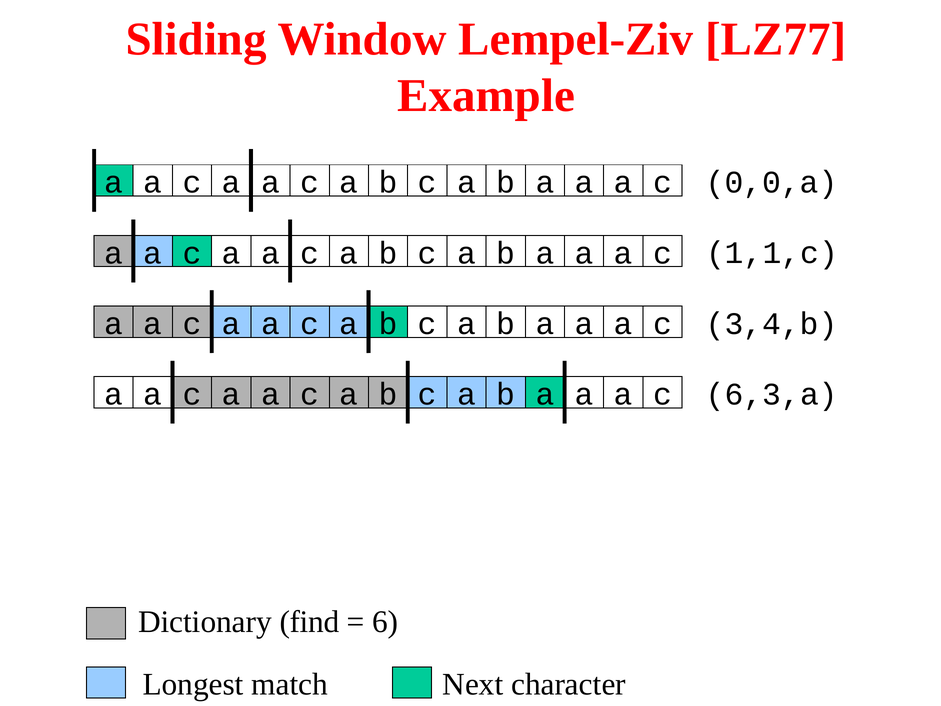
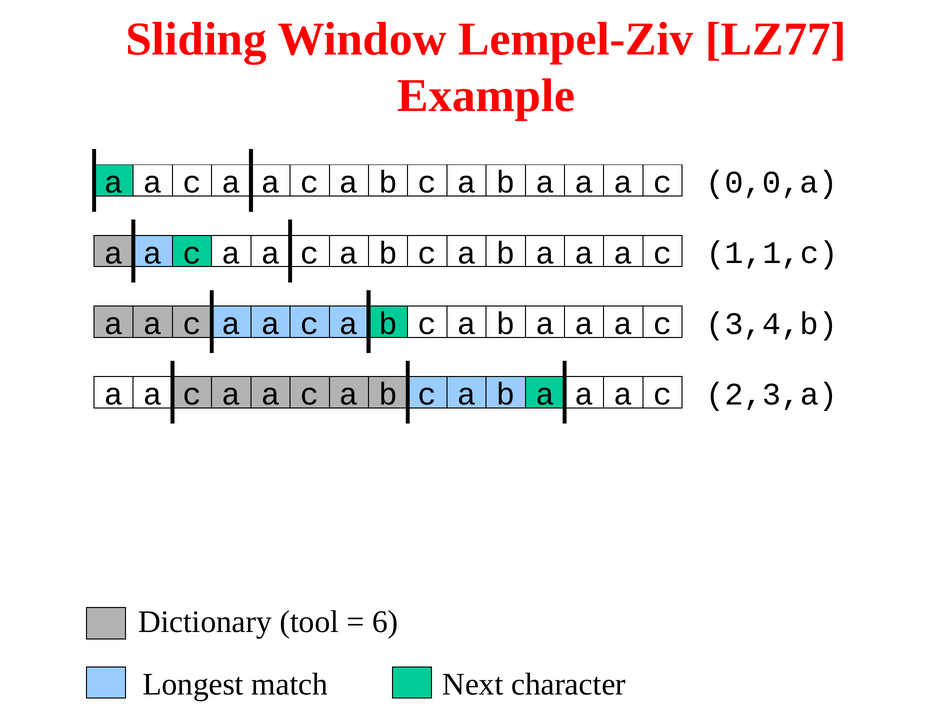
6,3,a: 6,3,a -> 2,3,a
find: find -> tool
